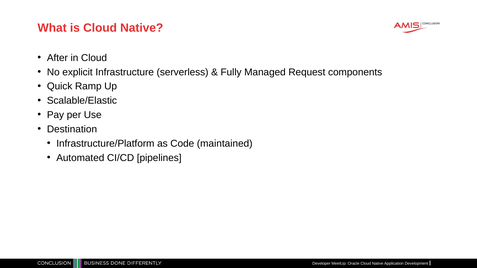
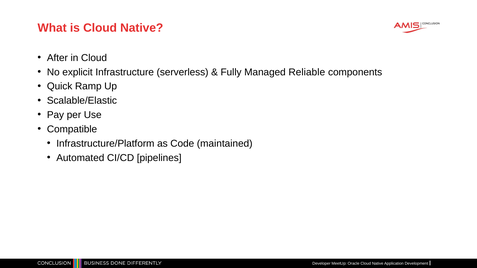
Request: Request -> Reliable
Destination: Destination -> Compatible
